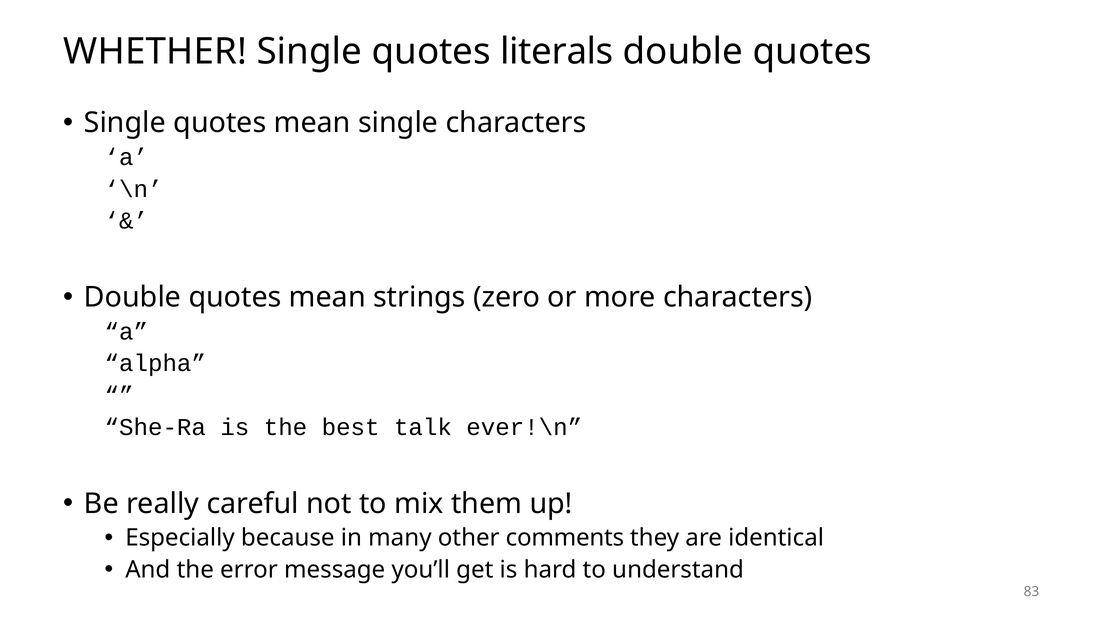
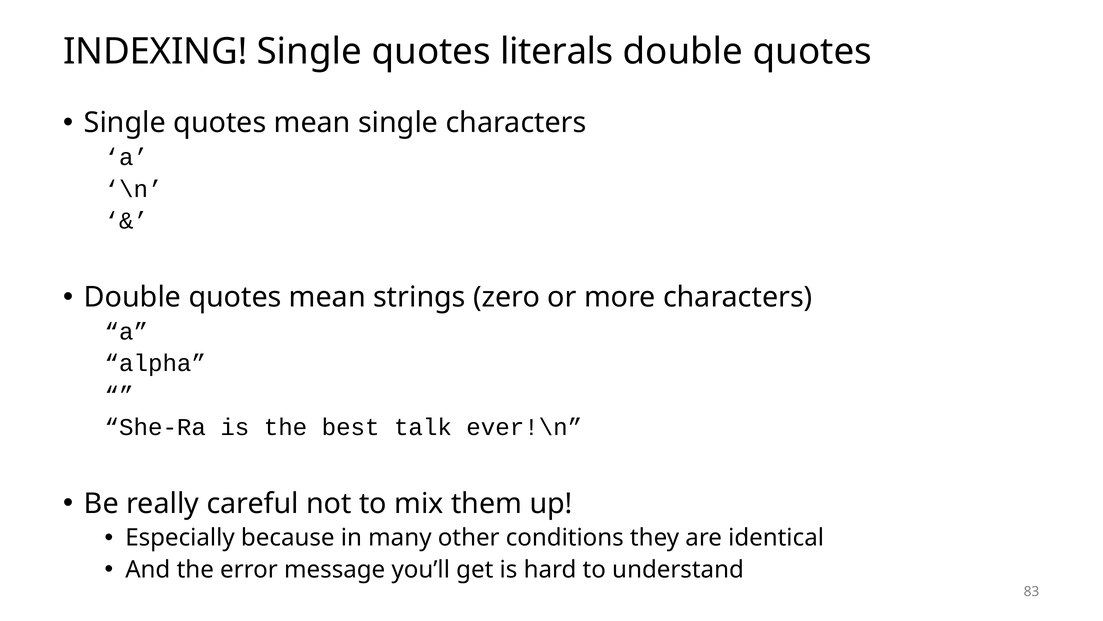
WHETHER: WHETHER -> INDEXING
comments: comments -> conditions
